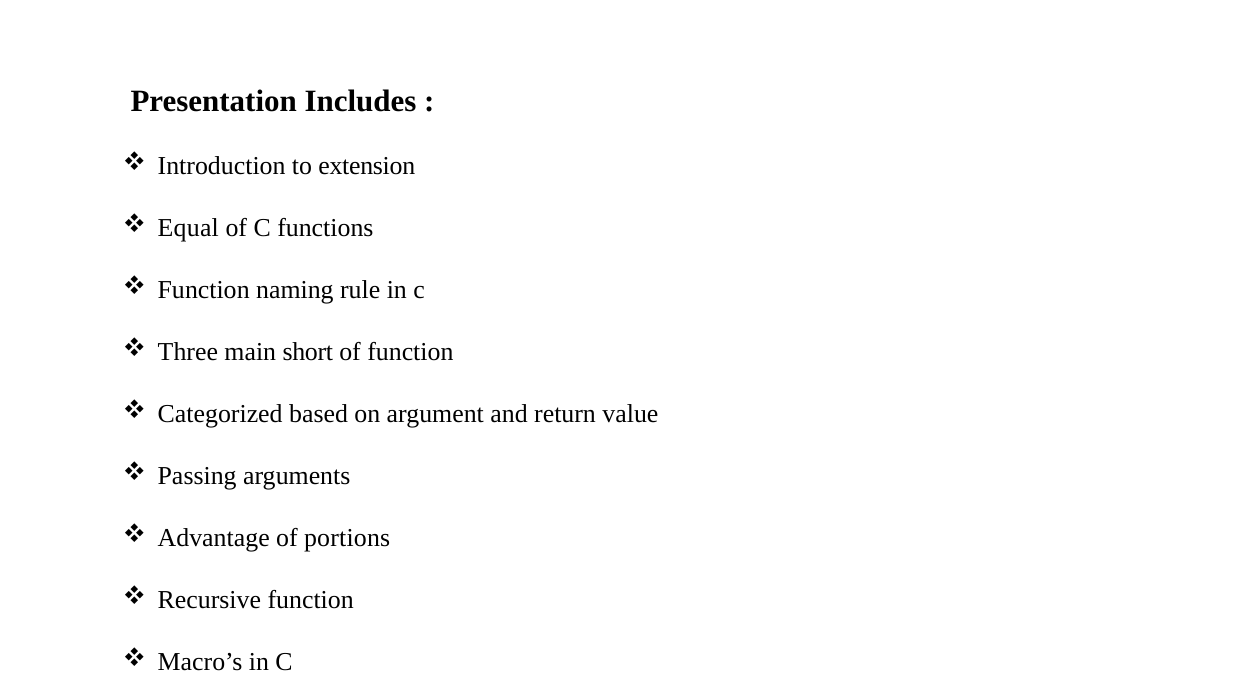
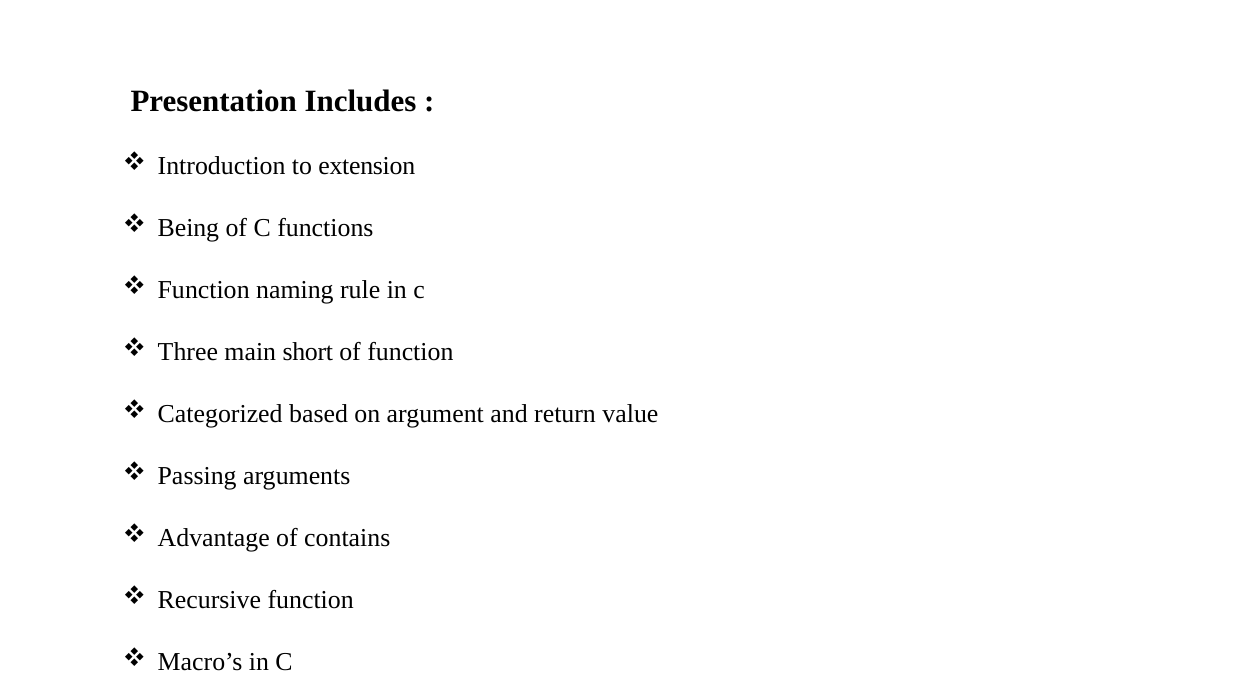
Equal: Equal -> Being
portions: portions -> contains
